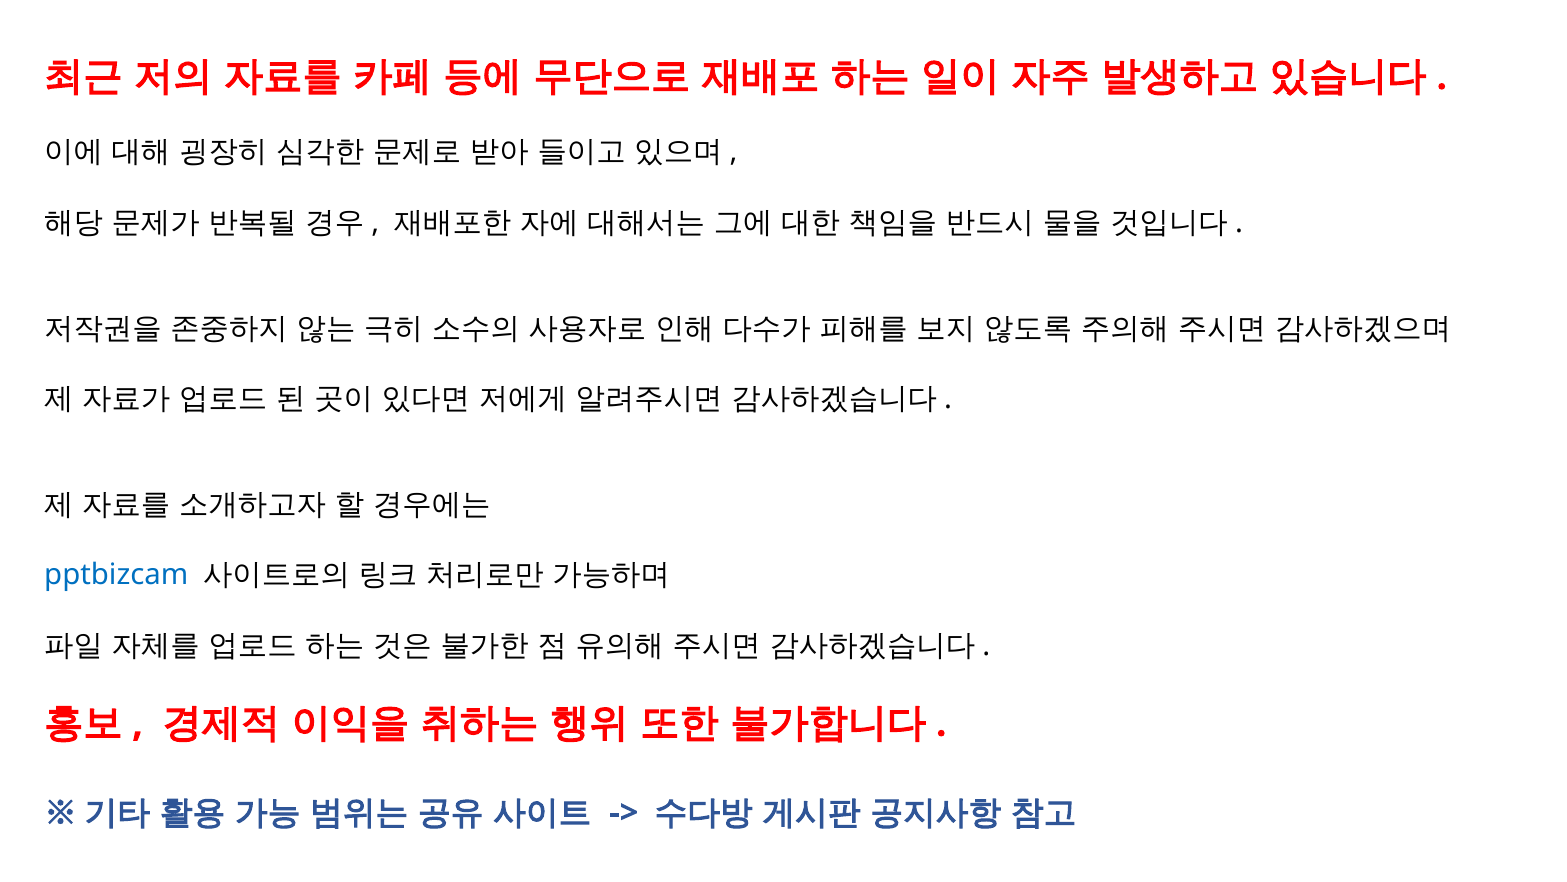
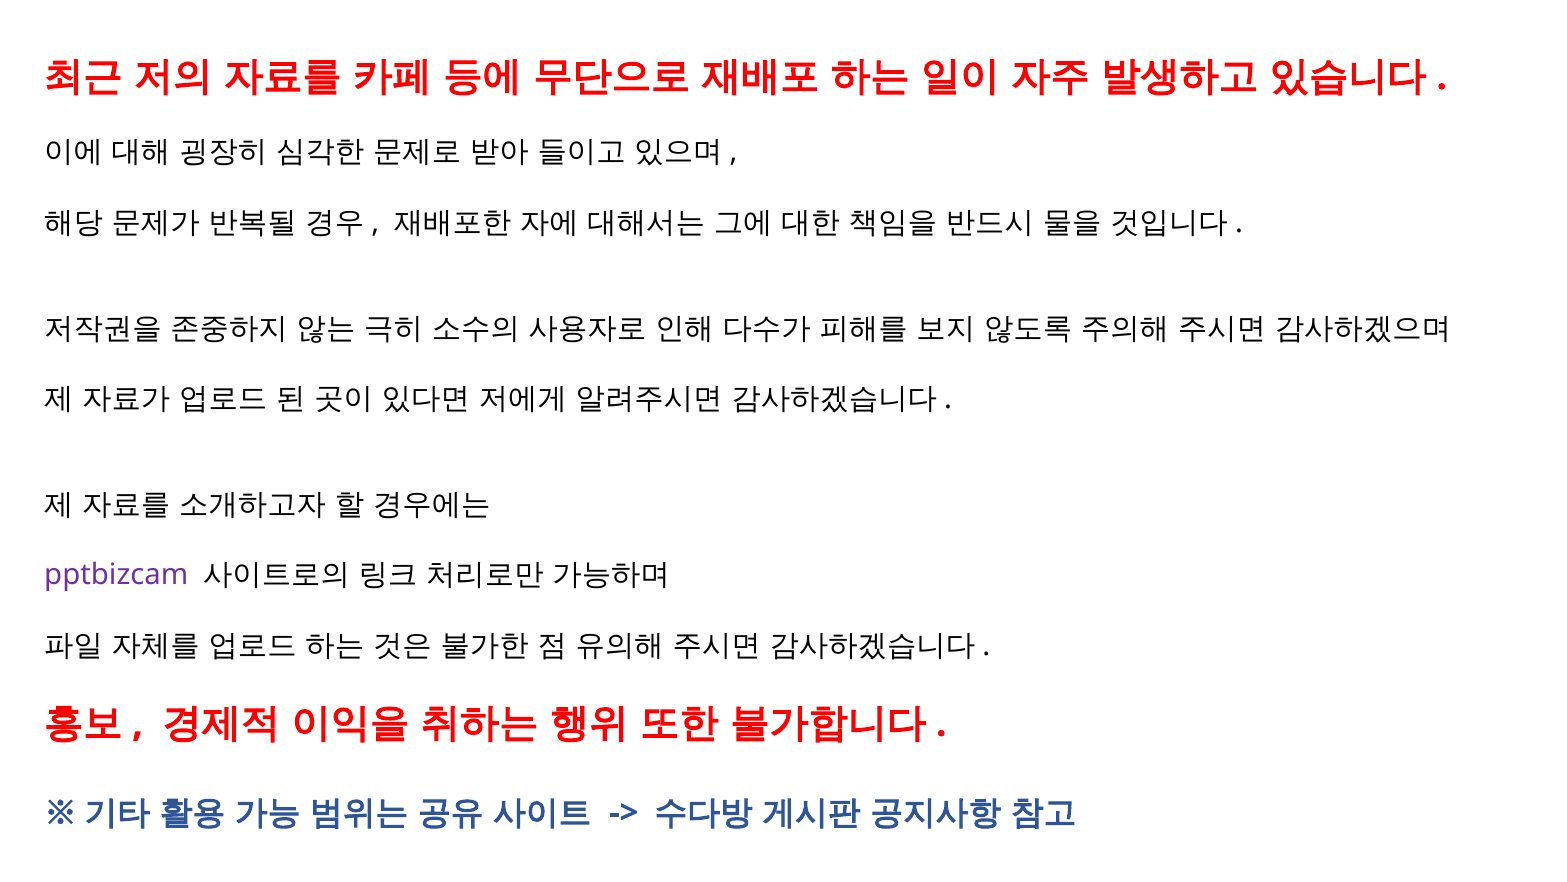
pptbizcam colour: blue -> purple
